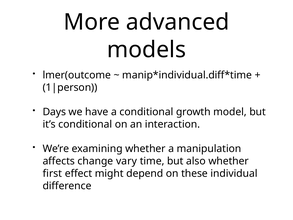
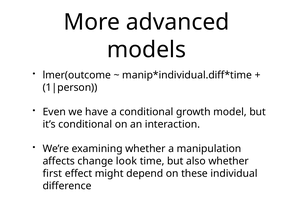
Days: Days -> Even
vary: vary -> look
